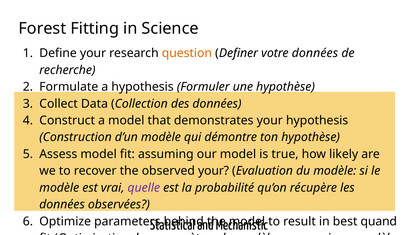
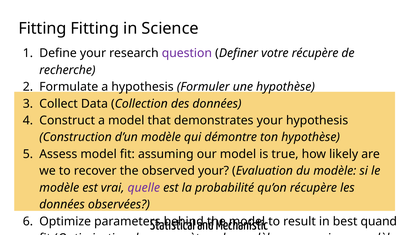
Forest at (42, 28): Forest -> Fitting
question colour: orange -> purple
votre données: données -> récupère
